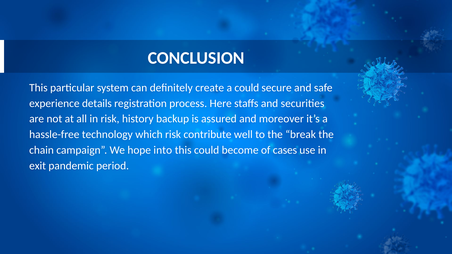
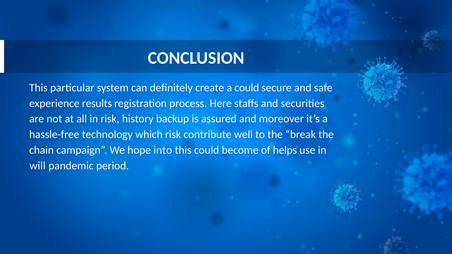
details: details -> results
cases: cases -> helps
exit: exit -> will
